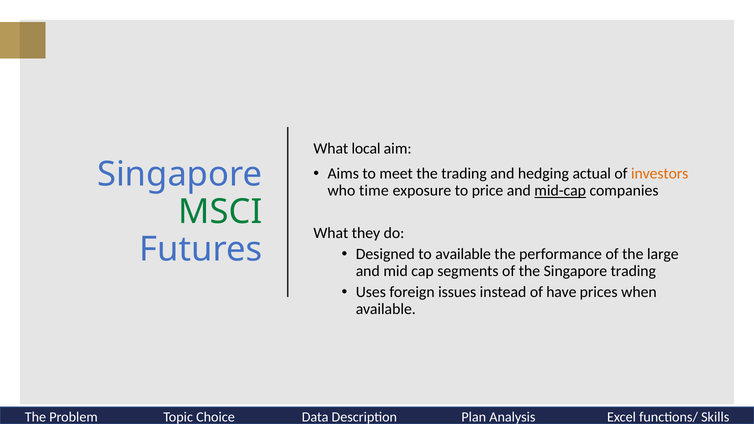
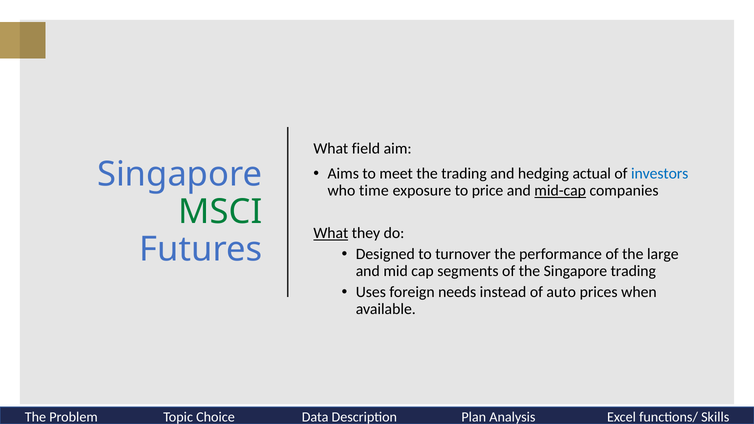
local: local -> field
investors colour: orange -> blue
What at (331, 233) underline: none -> present
to available: available -> turnover
issues: issues -> needs
have: have -> auto
